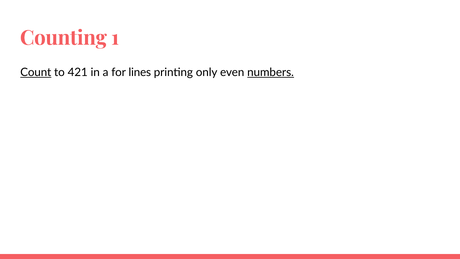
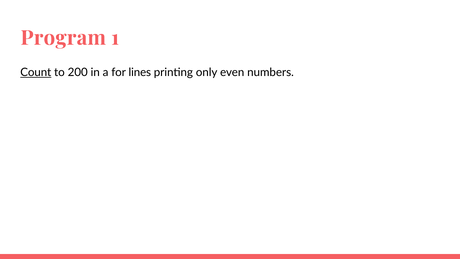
Counting: Counting -> Program
421: 421 -> 200
numbers underline: present -> none
